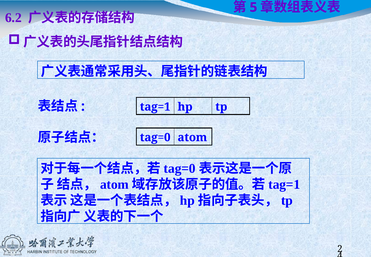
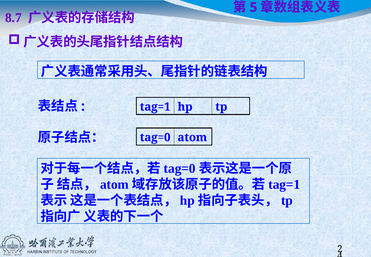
6.2: 6.2 -> 8.7
